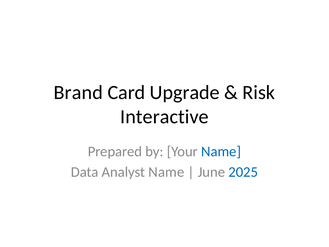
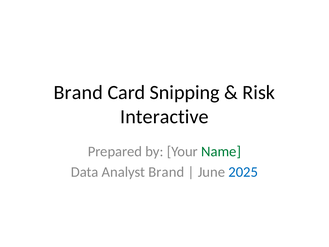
Upgrade: Upgrade -> Snipping
Name at (221, 151) colour: blue -> green
Analyst Name: Name -> Brand
